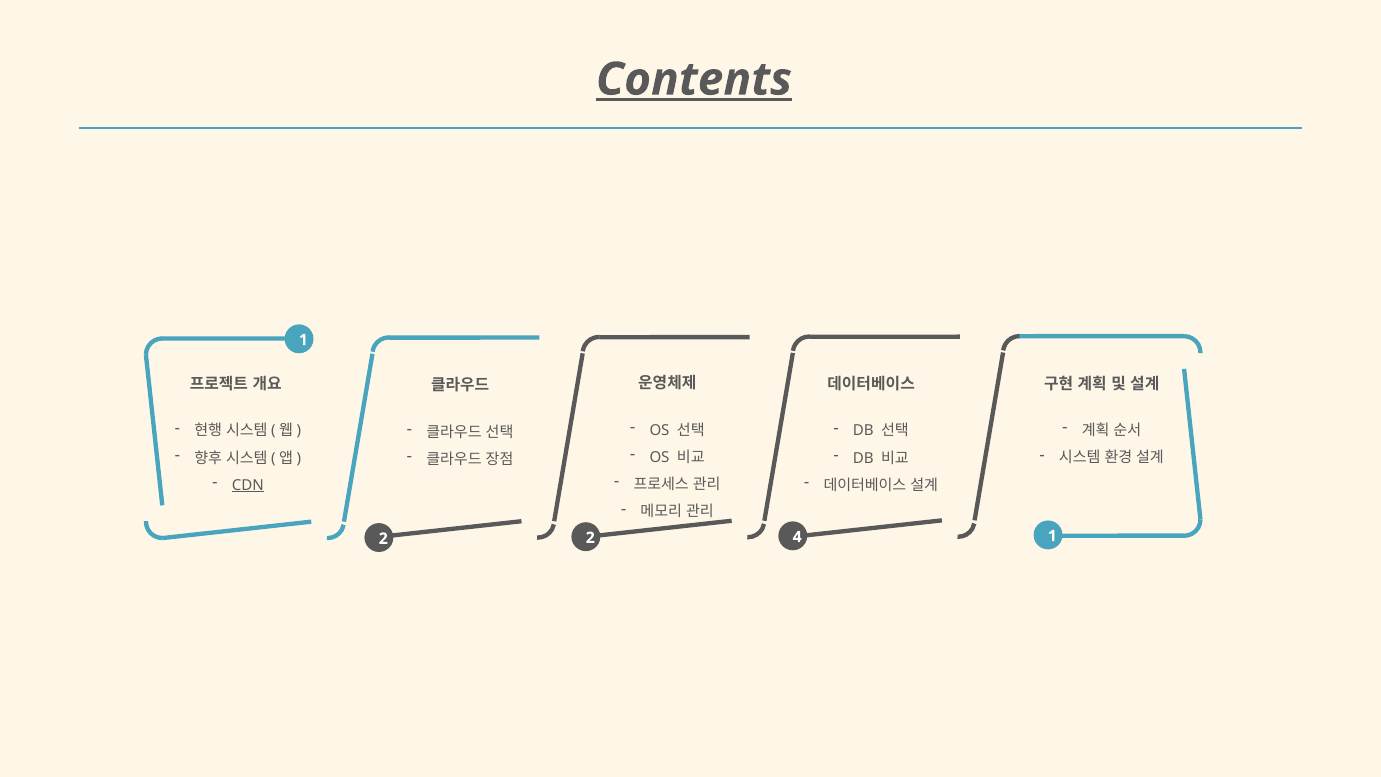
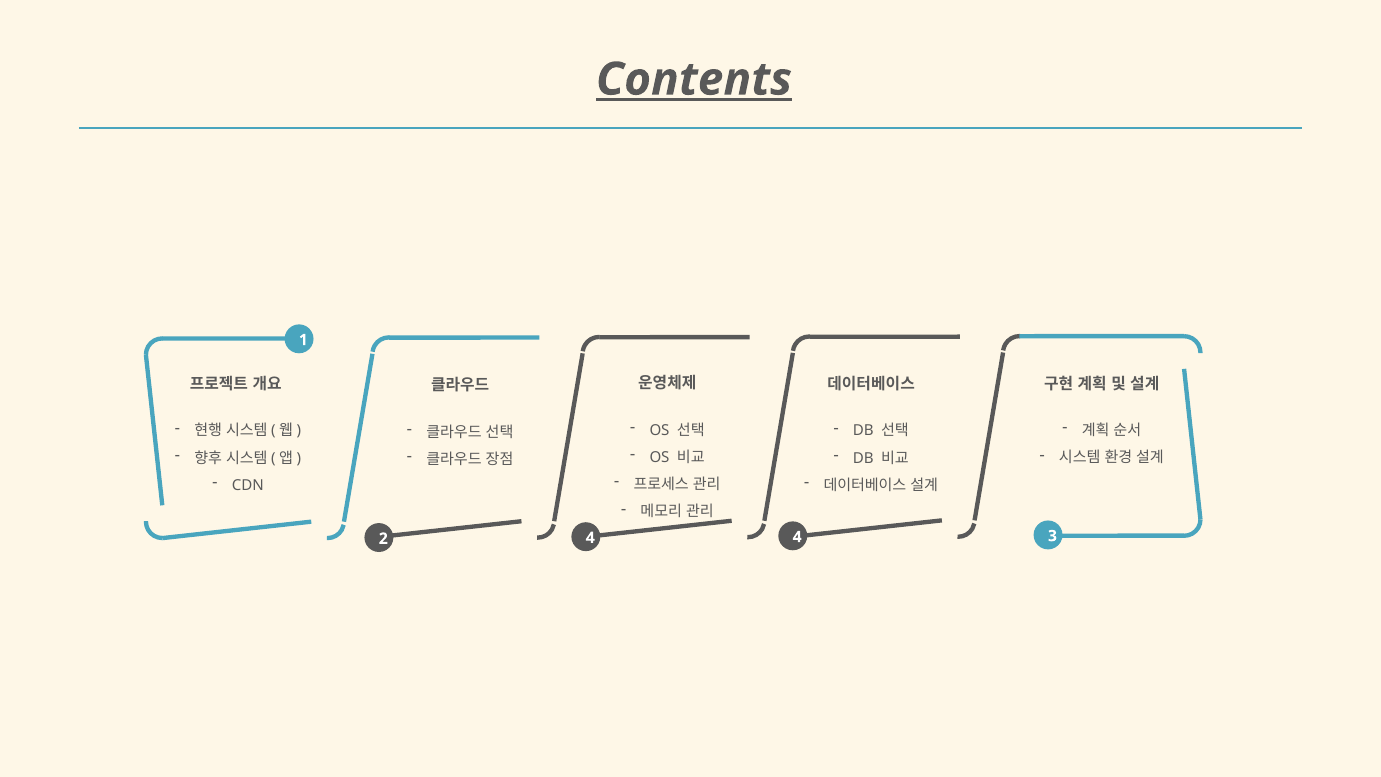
CDN underline: present -> none
2 2: 2 -> 4
4 1: 1 -> 3
